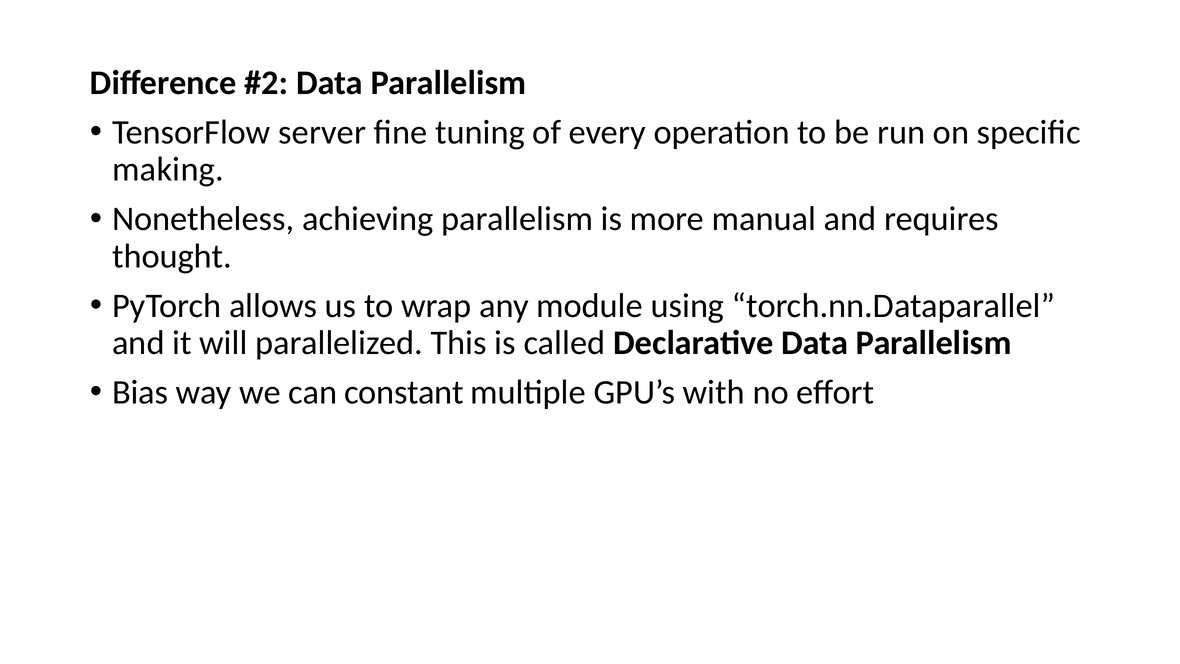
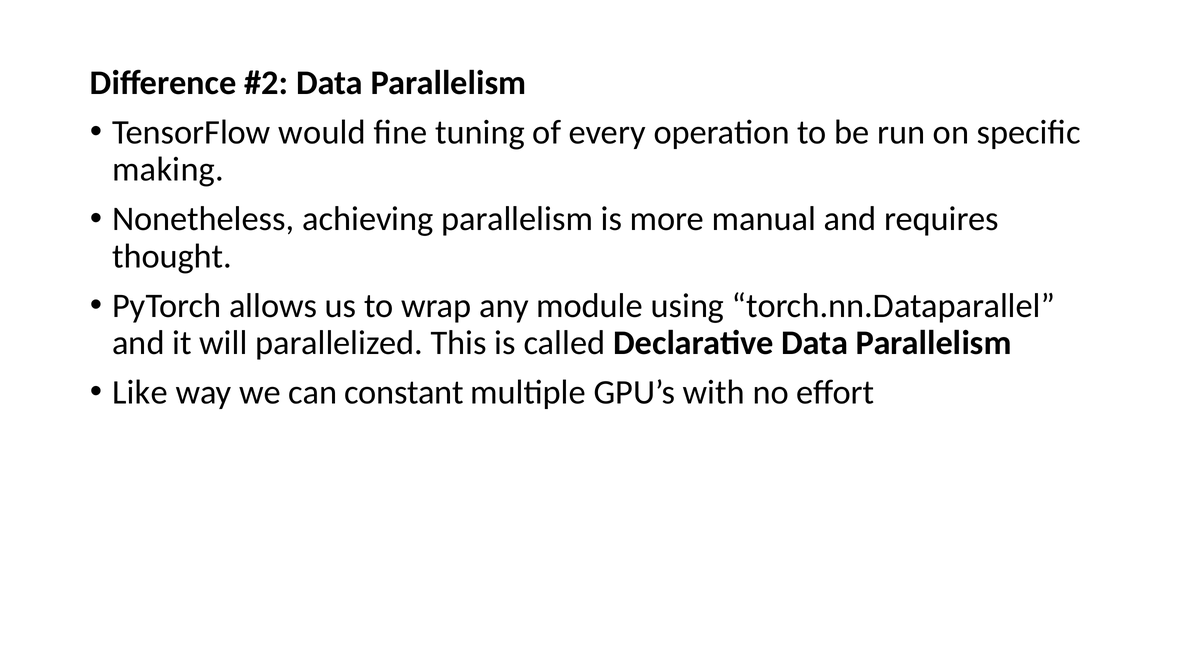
server: server -> would
Bias: Bias -> Like
